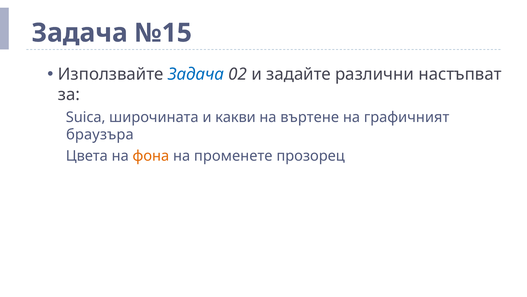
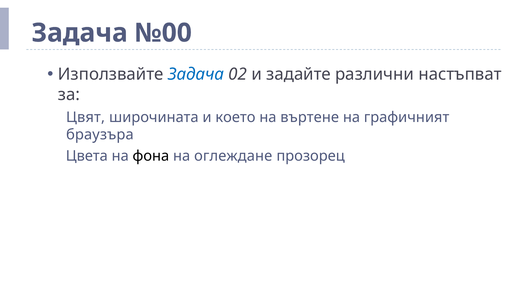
№15: №15 -> №00
Suica: Suica -> Цвят
какви: какви -> което
фона colour: orange -> black
променете: променете -> оглеждане
